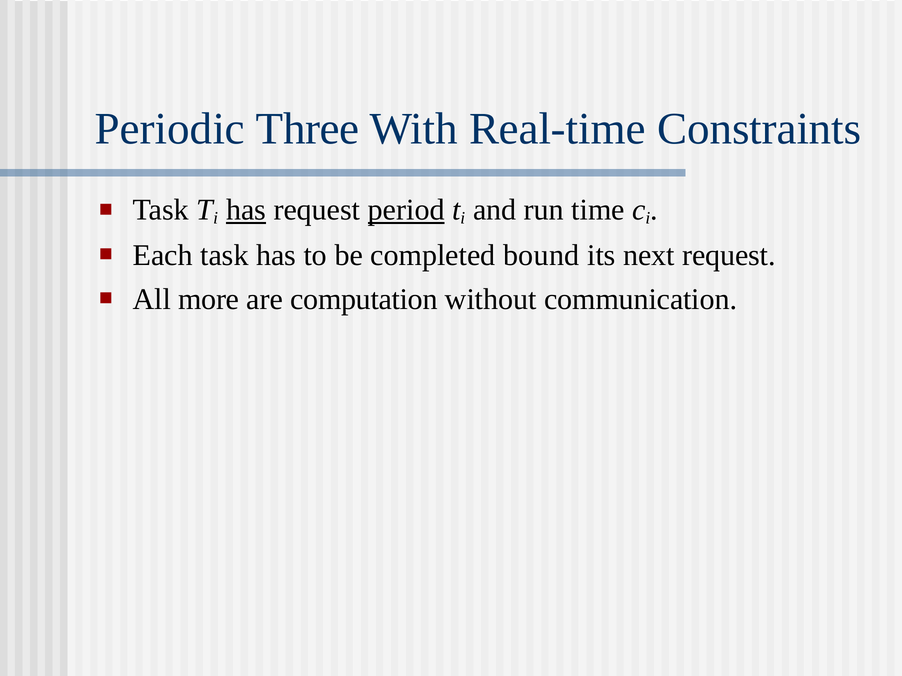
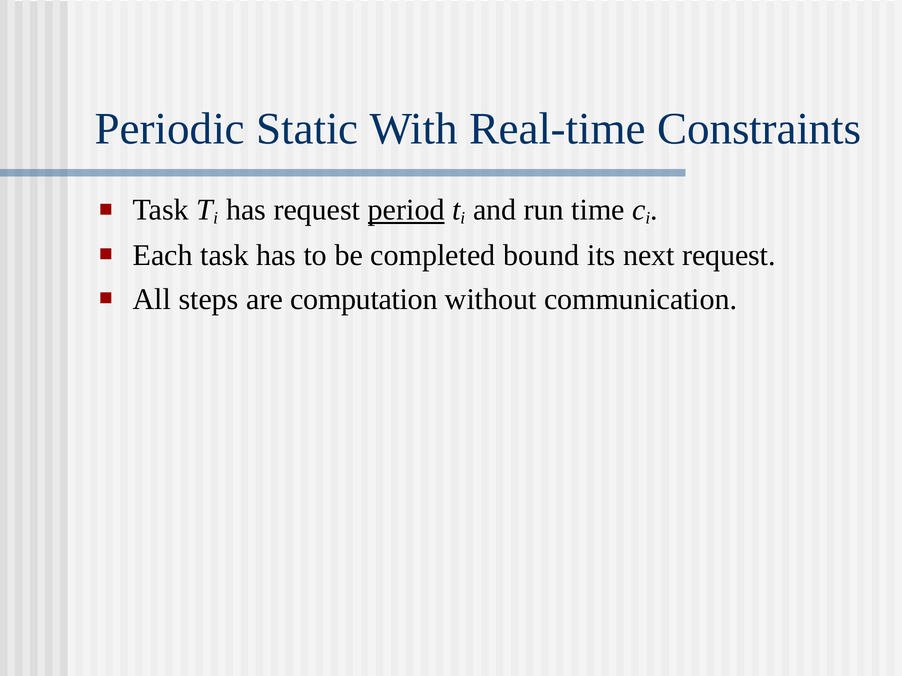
Three: Three -> Static
has at (246, 210) underline: present -> none
more: more -> steps
